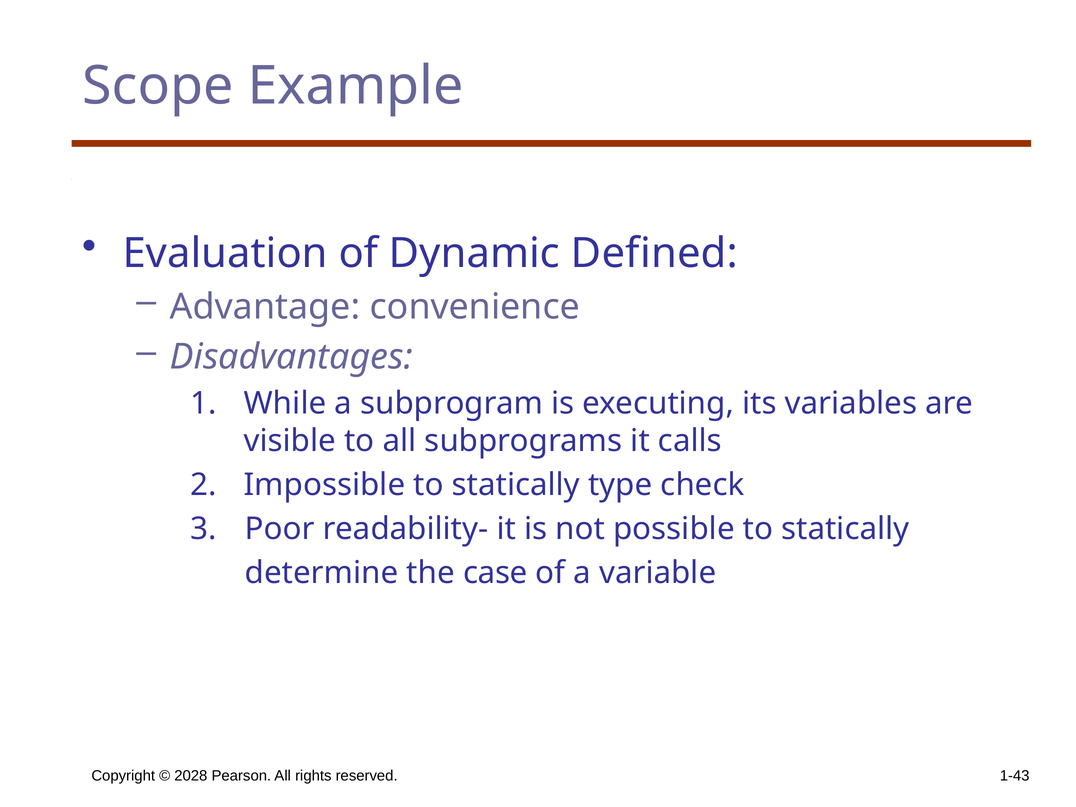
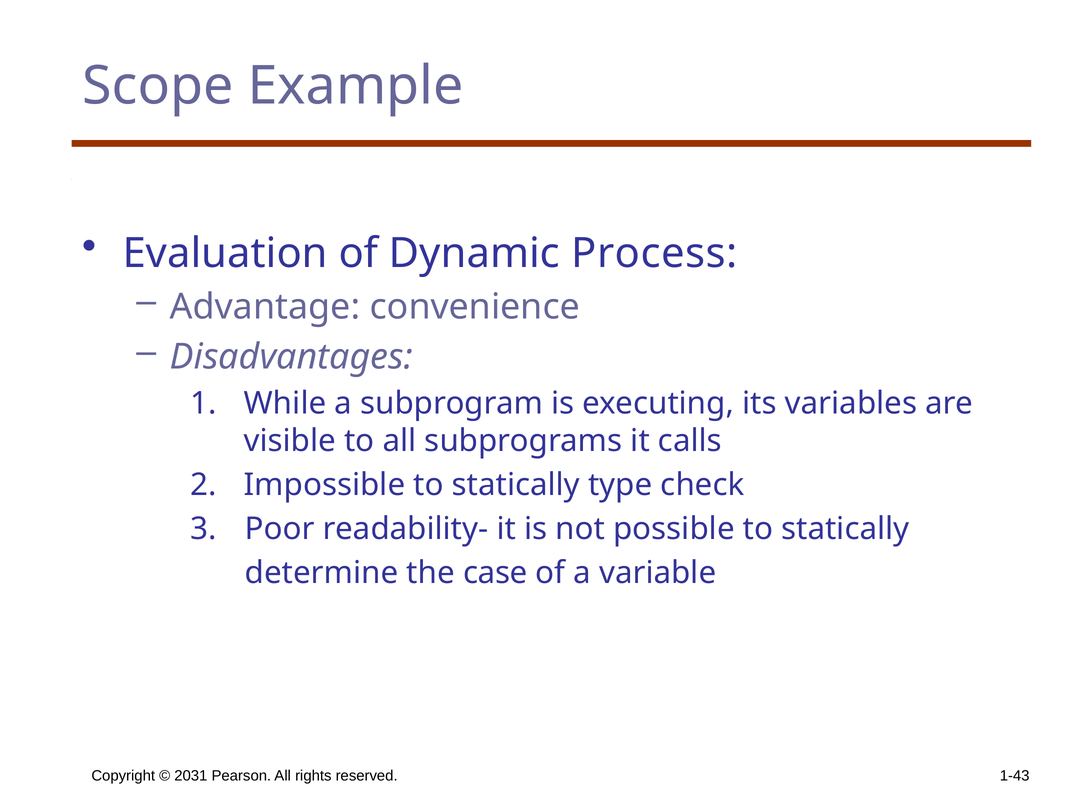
Defined: Defined -> Process
2028: 2028 -> 2031
